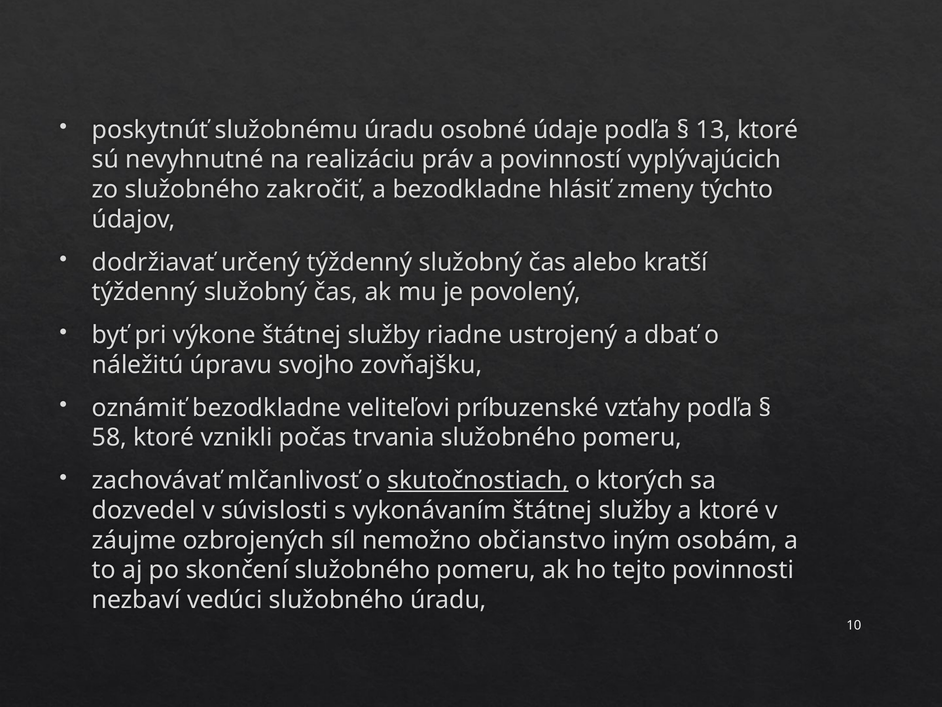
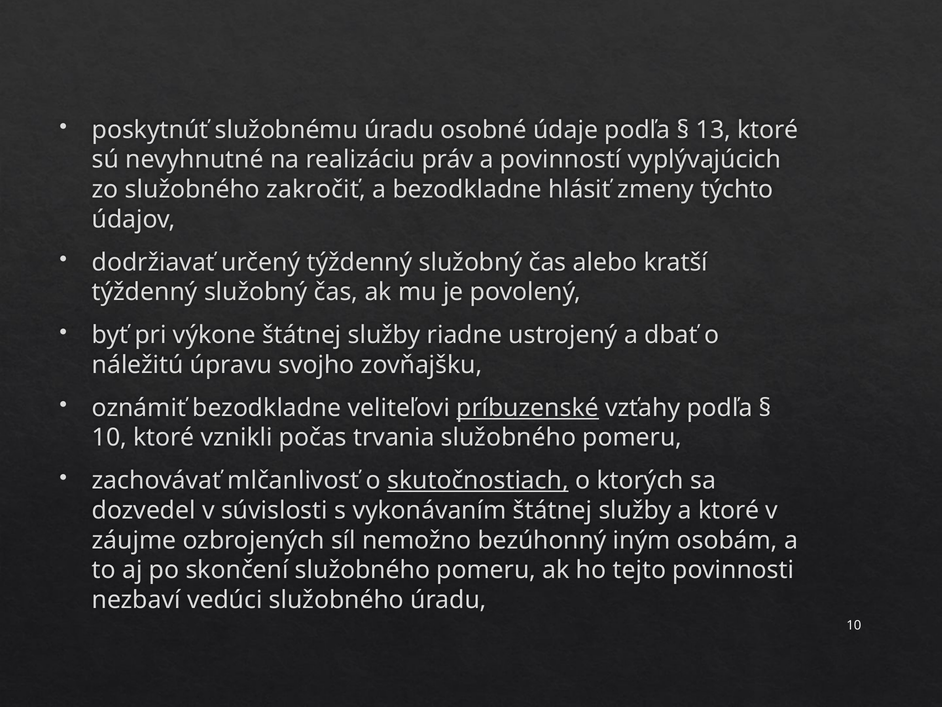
príbuzenské underline: none -> present
58 at (109, 437): 58 -> 10
občianstvo: občianstvo -> bezúhonný
